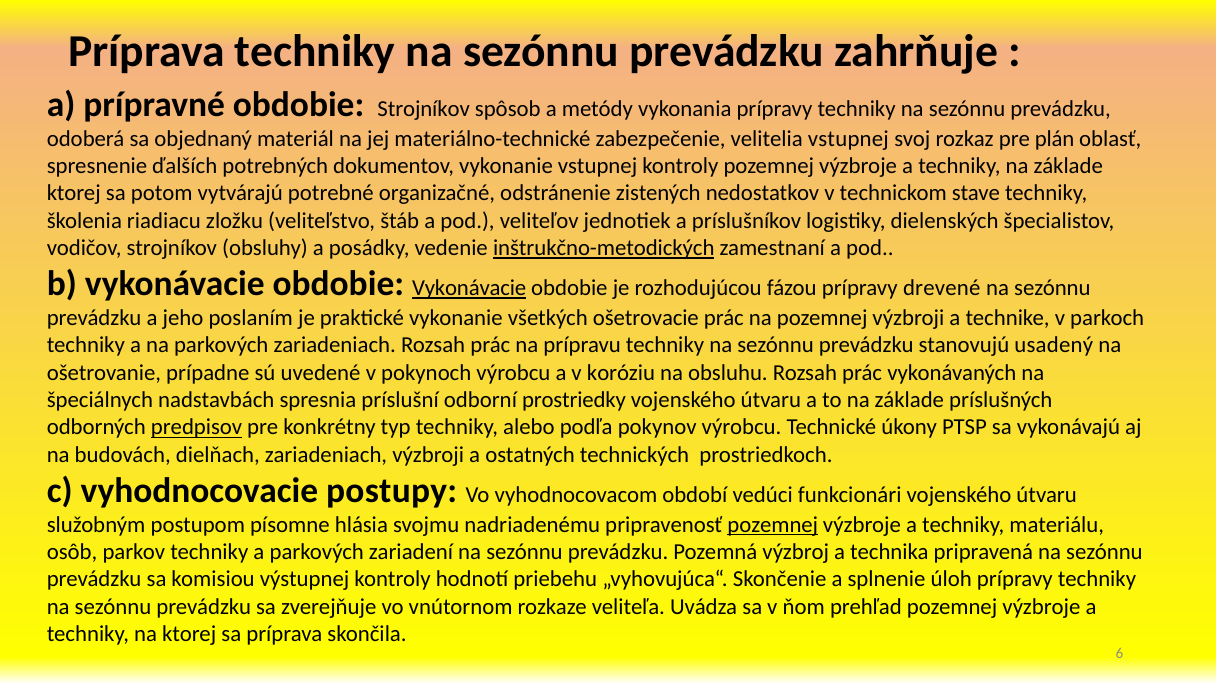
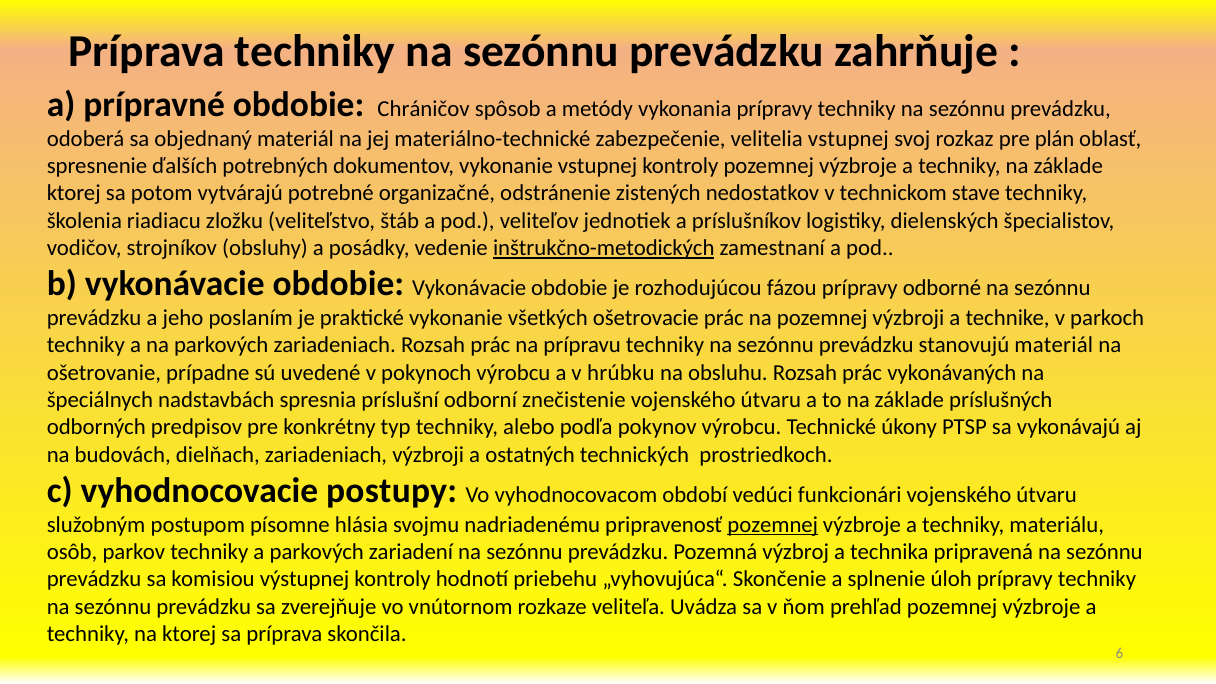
obdobie Strojníkov: Strojníkov -> Chráničov
Vykonávacie at (469, 288) underline: present -> none
drevené: drevené -> odborné
stanovujú usadený: usadený -> materiál
koróziu: koróziu -> hrúbku
prostriedky: prostriedky -> znečistenie
predpisov underline: present -> none
